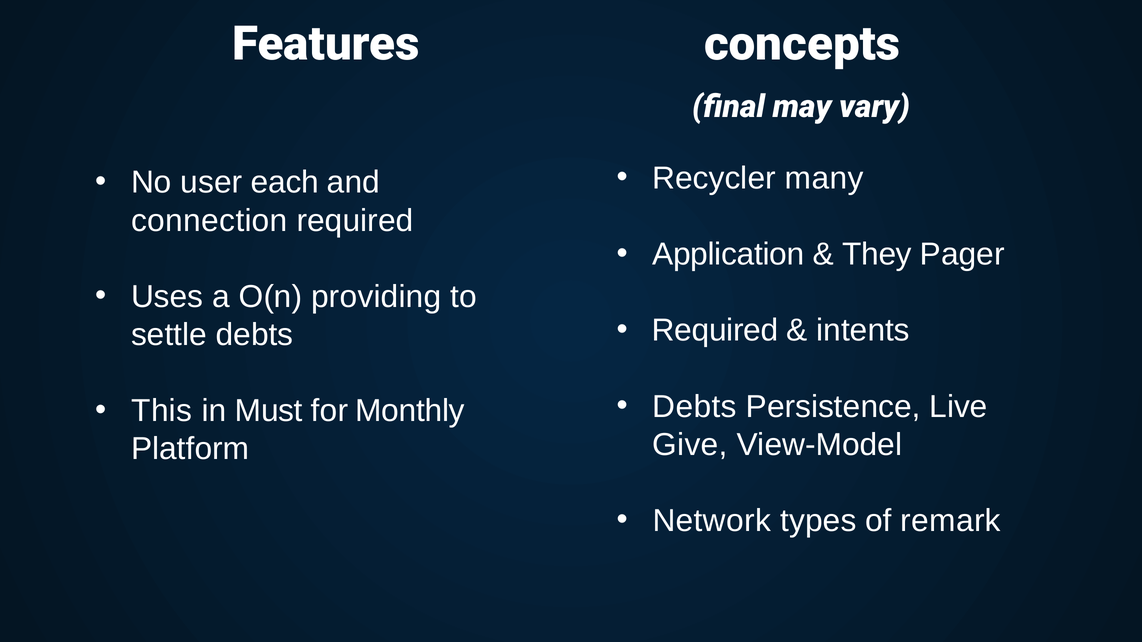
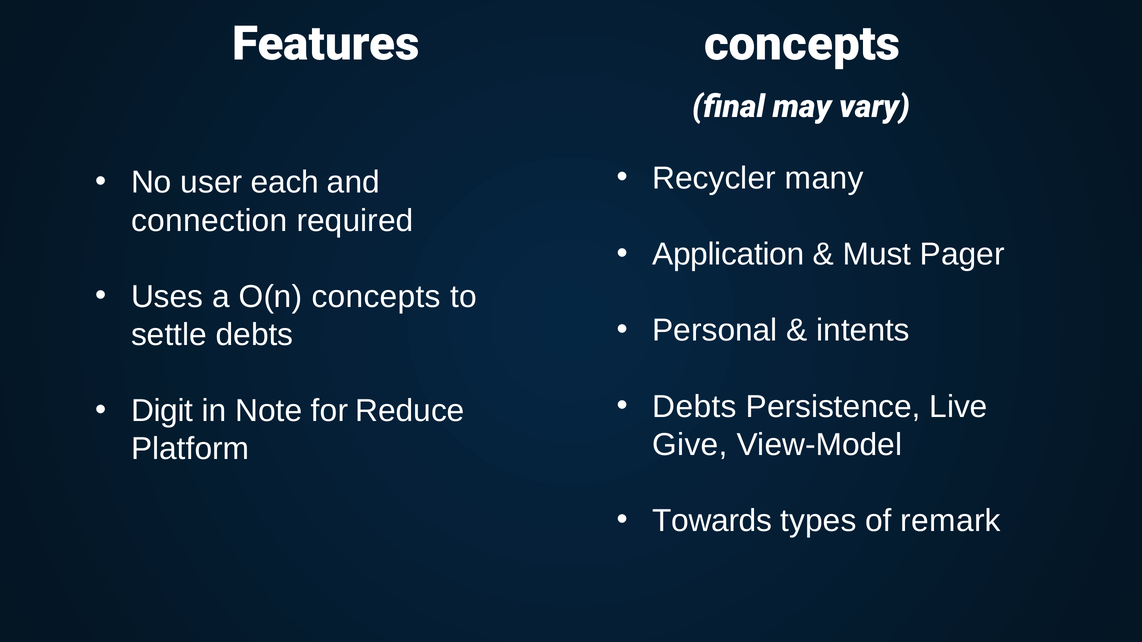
They: They -> Must
O(n providing: providing -> concepts
Required at (715, 331): Required -> Personal
This: This -> Digit
Must: Must -> Note
Monthly: Monthly -> Reduce
Network: Network -> Towards
